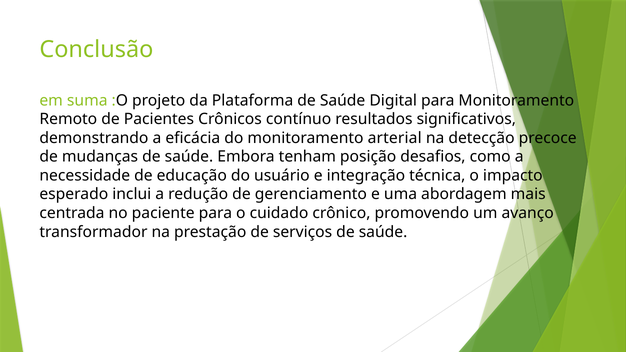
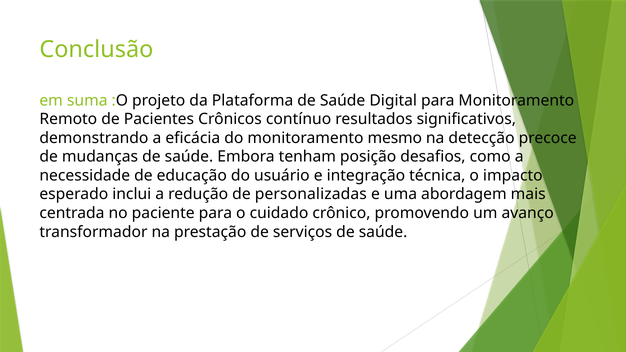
arterial: arterial -> mesmo
gerenciamento: gerenciamento -> personalizadas
